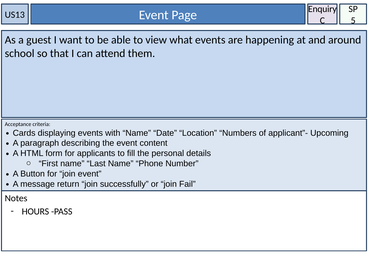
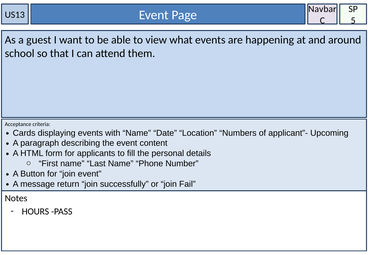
Enquiry: Enquiry -> Navbar
